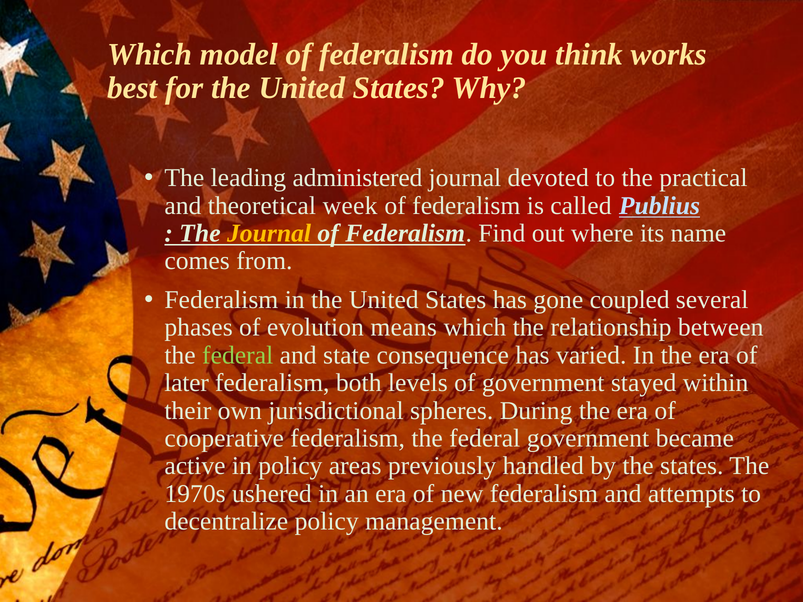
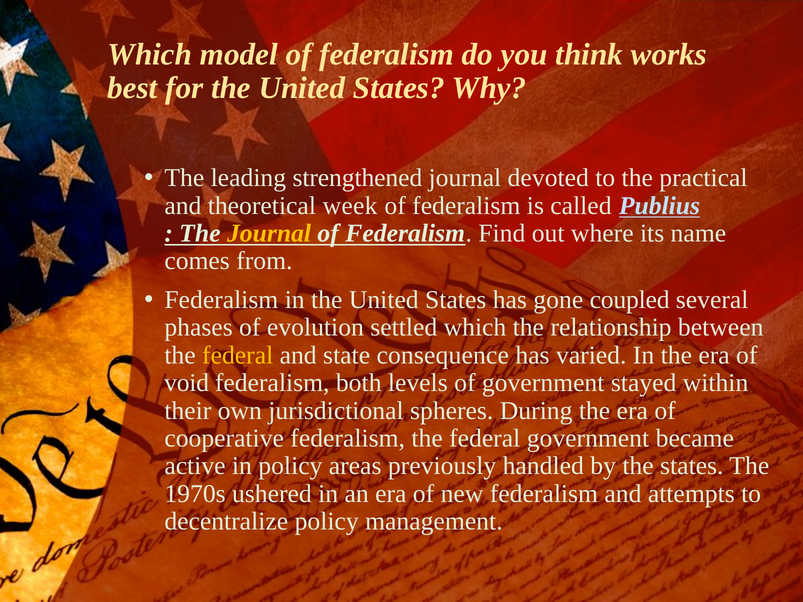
administered: administered -> strengthened
means: means -> settled
federal at (238, 355) colour: light green -> yellow
later: later -> void
